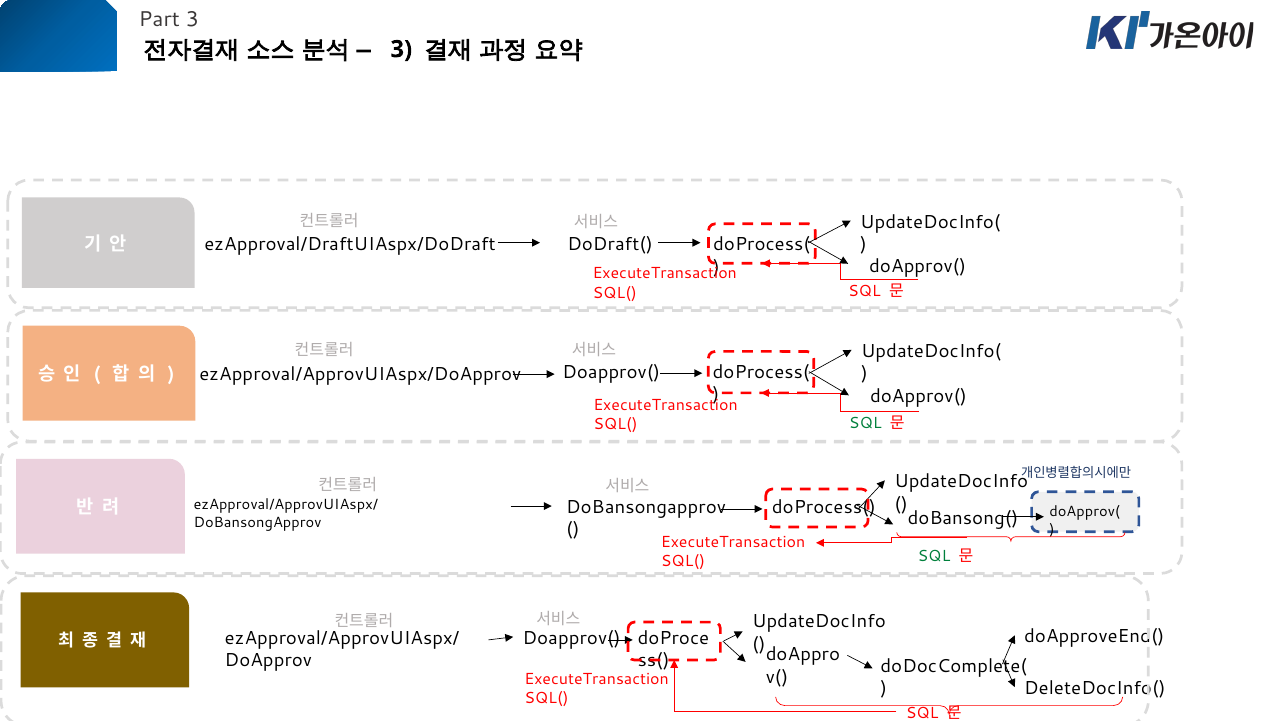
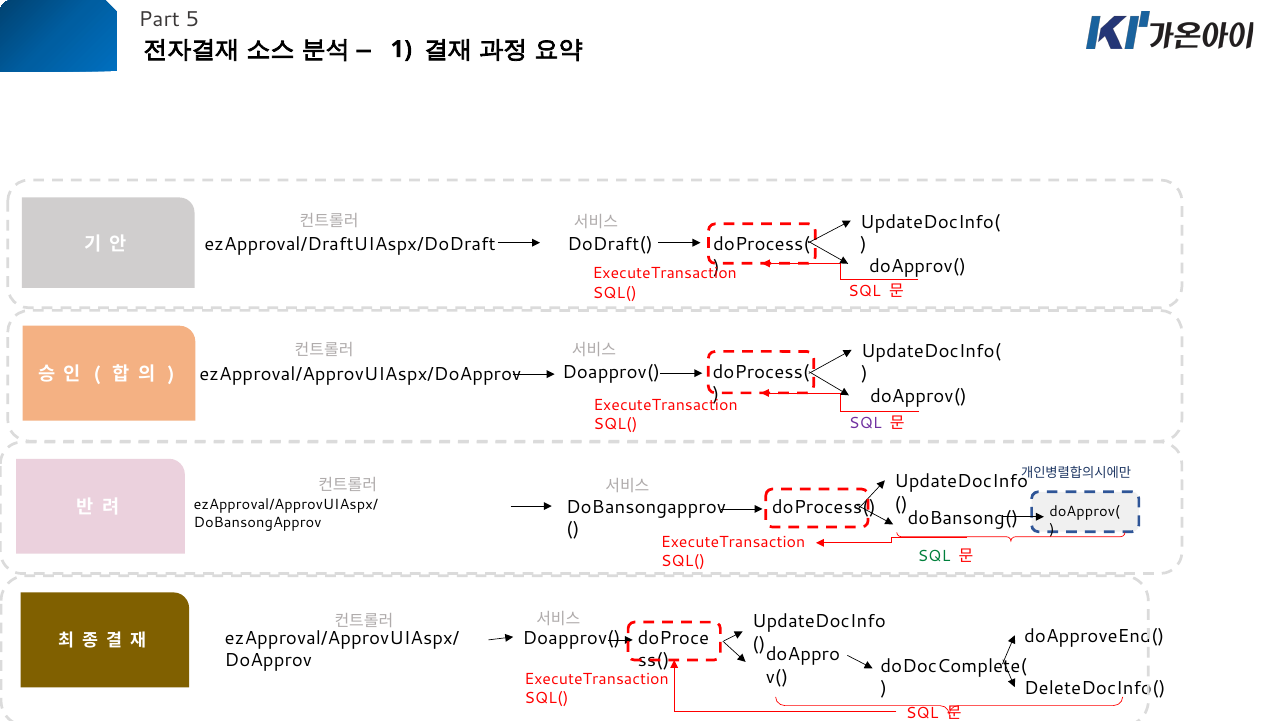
Part 3: 3 -> 5
3 at (401, 49): 3 -> 1
SQL at (865, 423) colour: green -> purple
